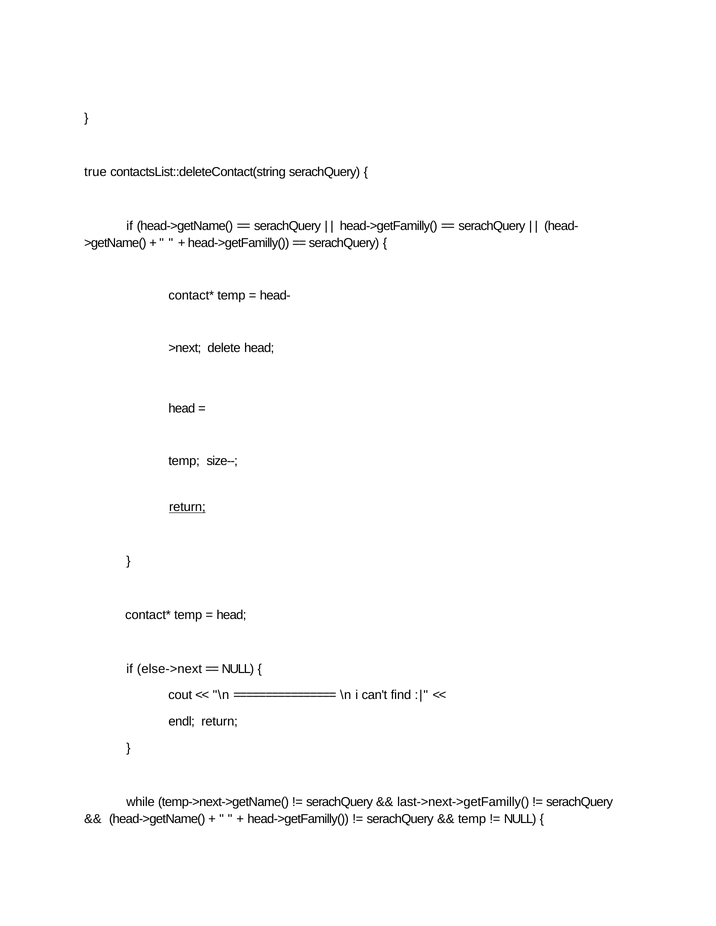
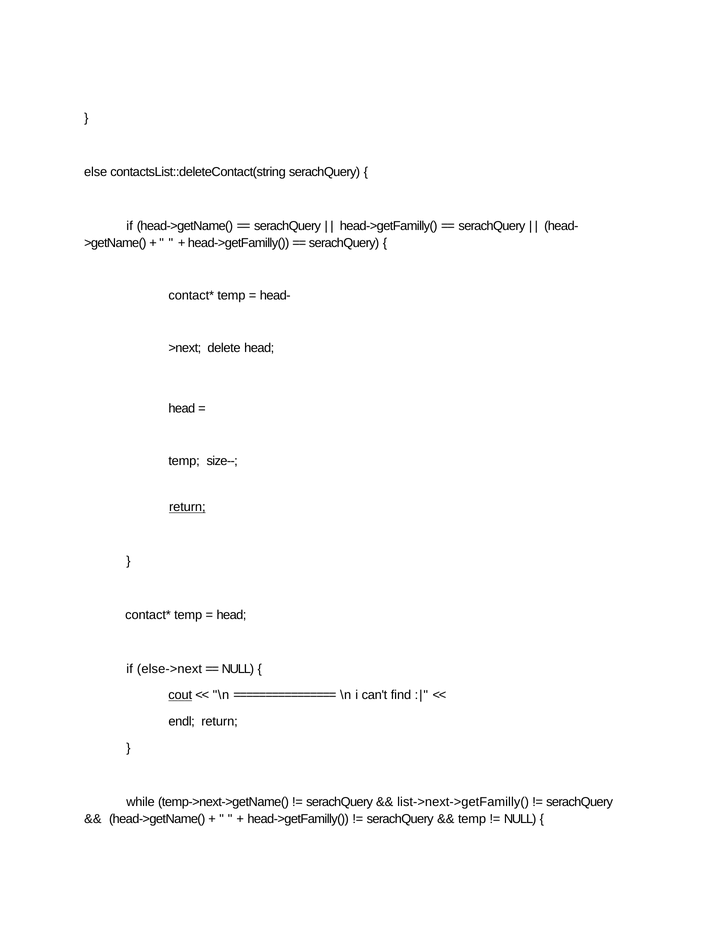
true: true -> else
cout underline: none -> present
last->next->getFamilly(: last->next->getFamilly( -> list->next->getFamilly(
